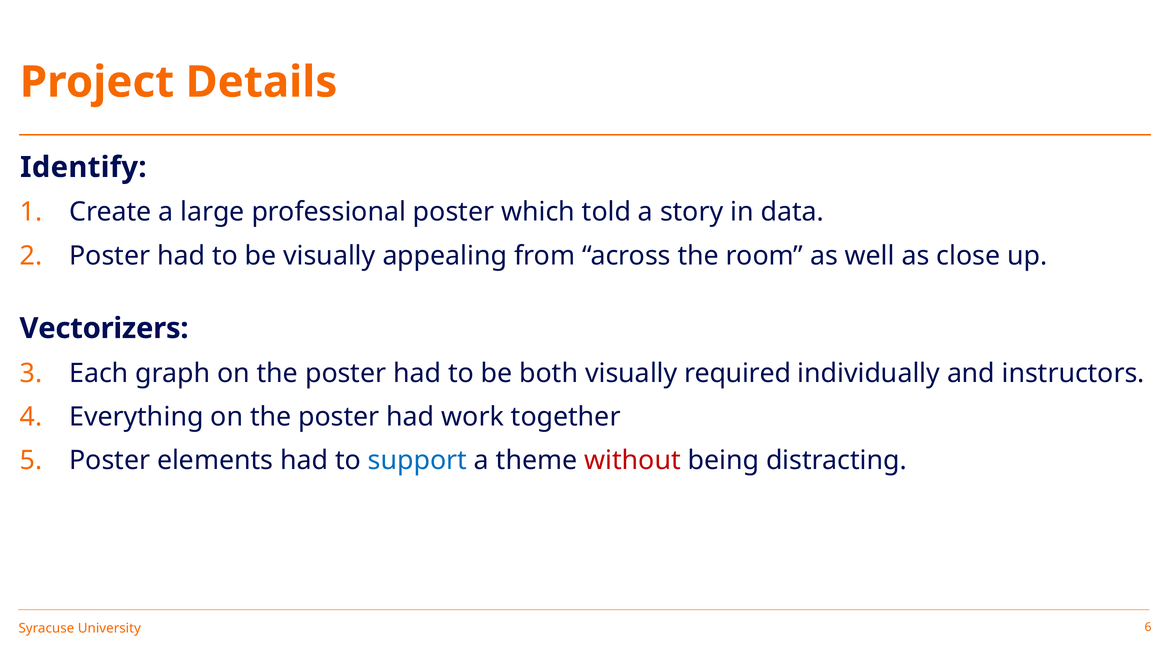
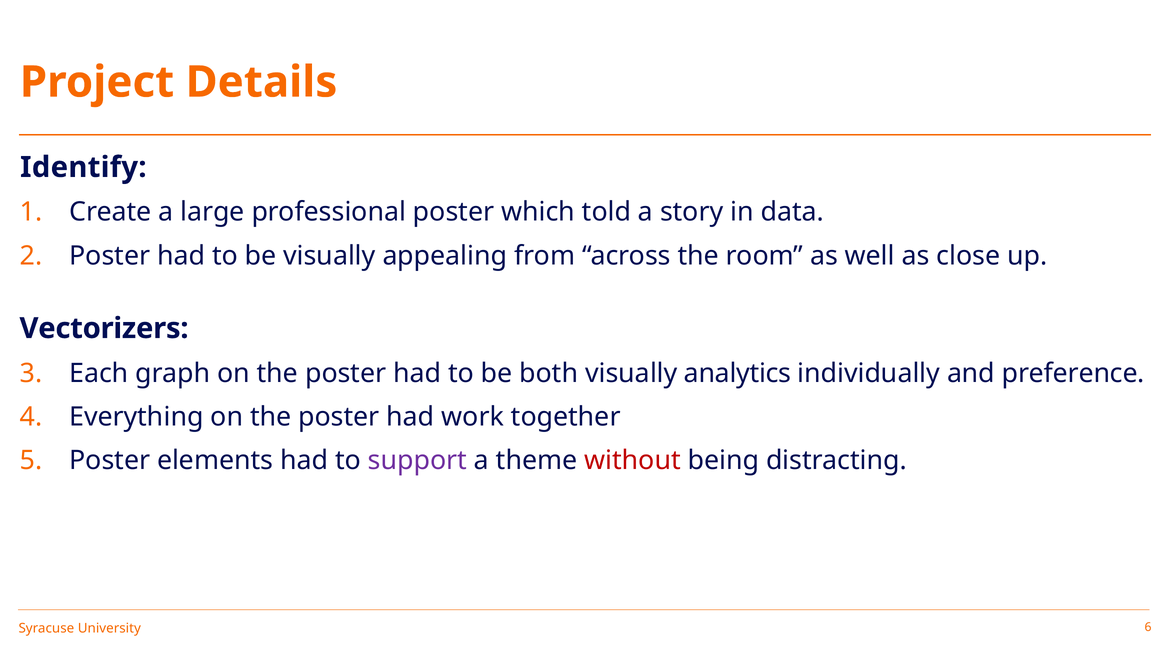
required: required -> analytics
instructors: instructors -> preference
support colour: blue -> purple
